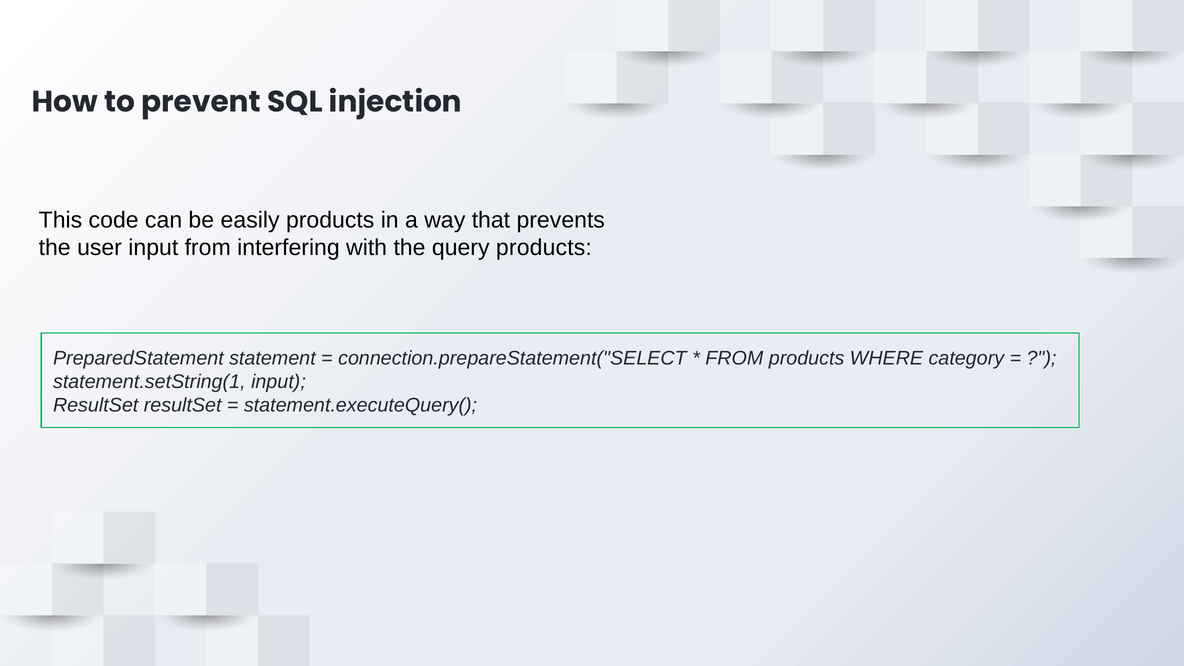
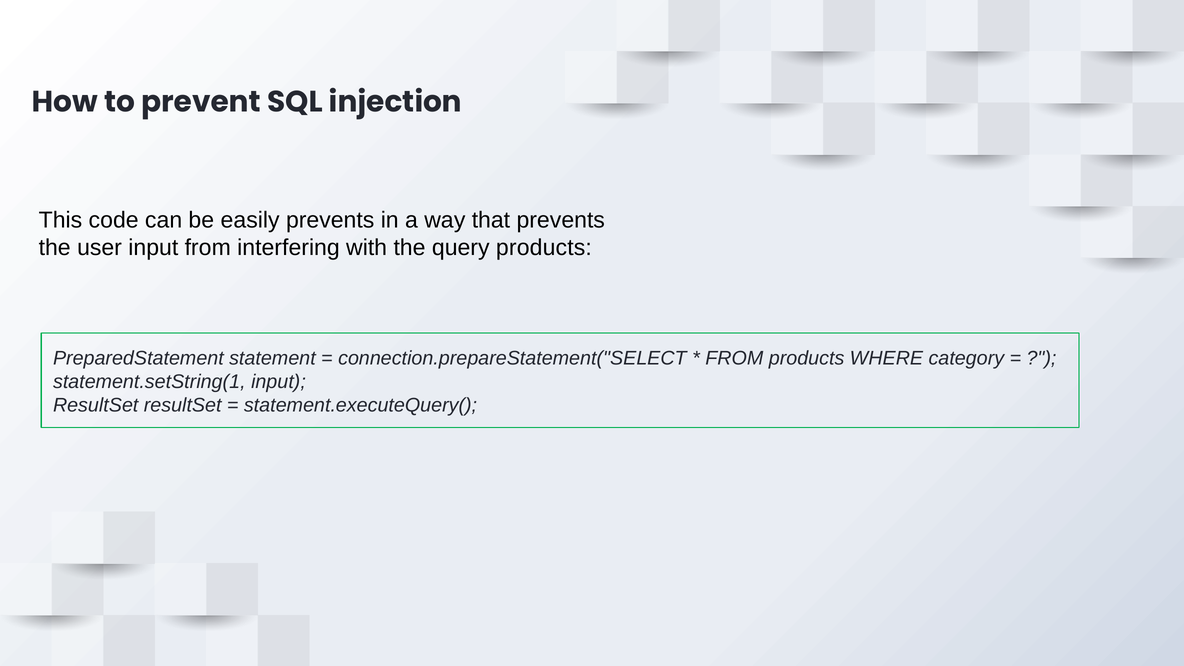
easily products: products -> prevents
